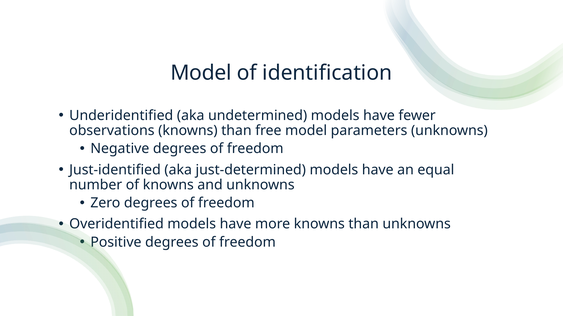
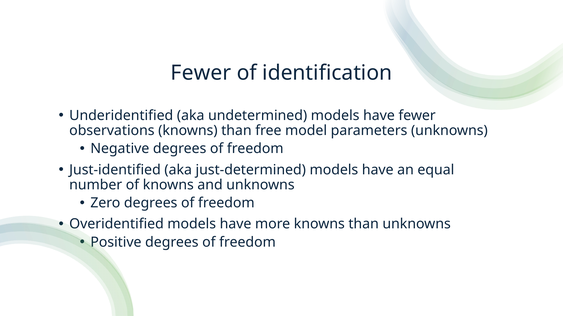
Model at (201, 73): Model -> Fewer
